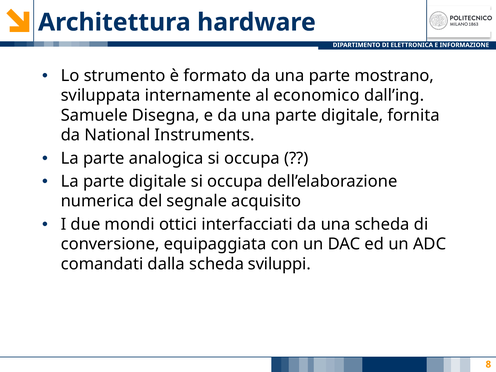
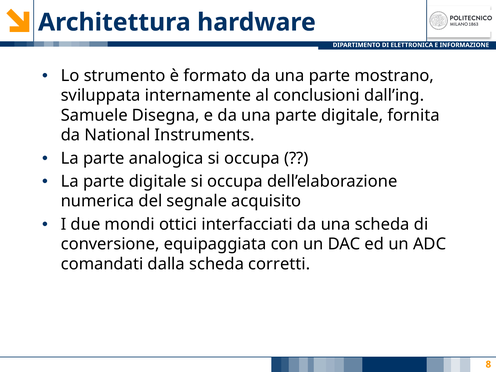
economico: economico -> conclusioni
sviluppi: sviluppi -> corretti
